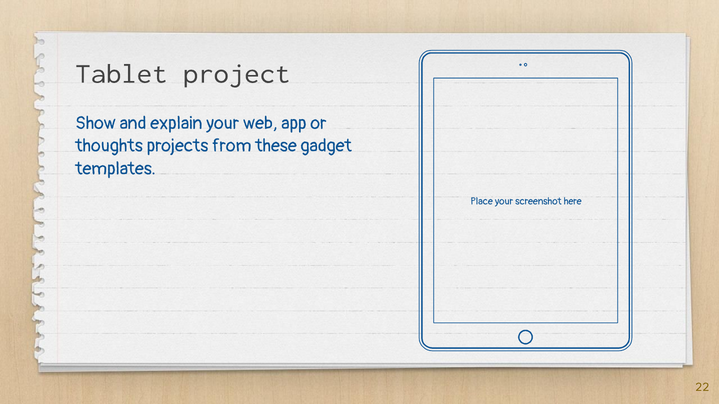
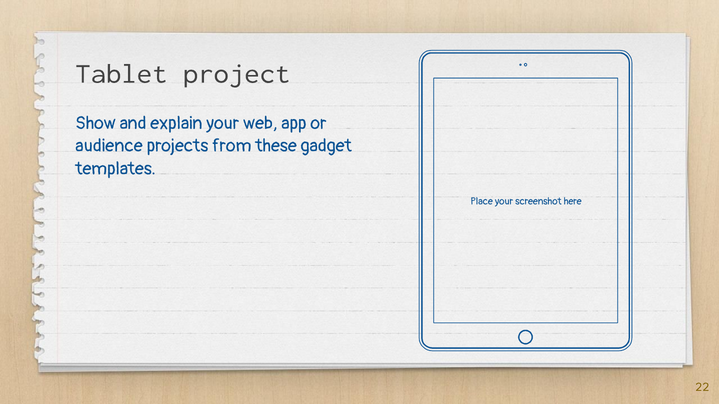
thoughts: thoughts -> audience
